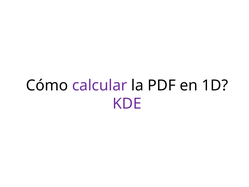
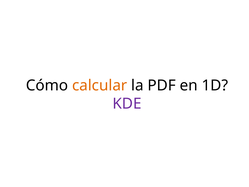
calcular colour: purple -> orange
